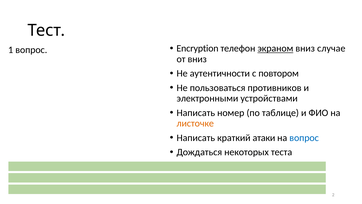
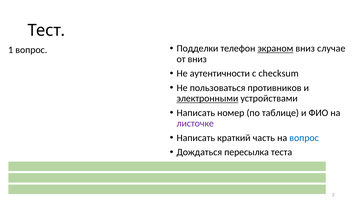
Encryption: Encryption -> Подделки
повтором: повтором -> checksum
электронными underline: none -> present
листочке colour: orange -> purple
атаки: атаки -> часть
некоторых: некоторых -> пересылка
